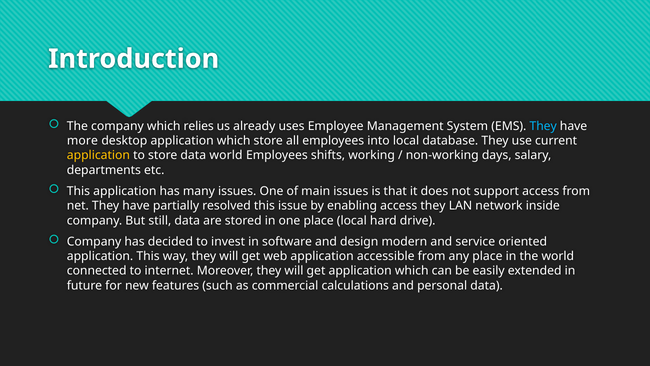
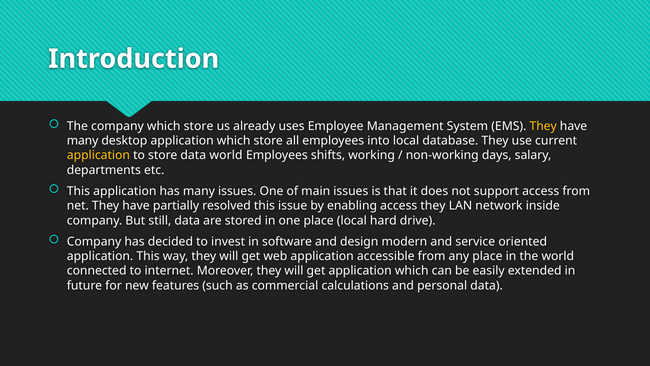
company which relies: relies -> store
They at (543, 126) colour: light blue -> yellow
more at (82, 141): more -> many
